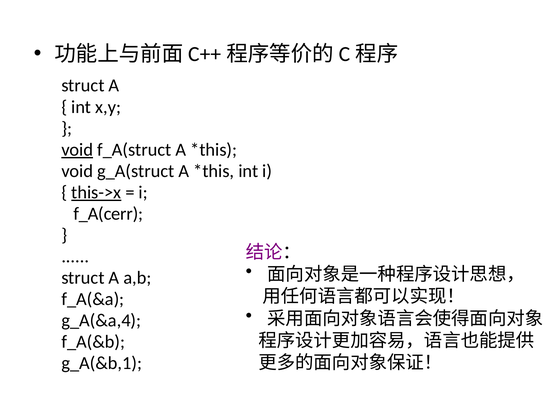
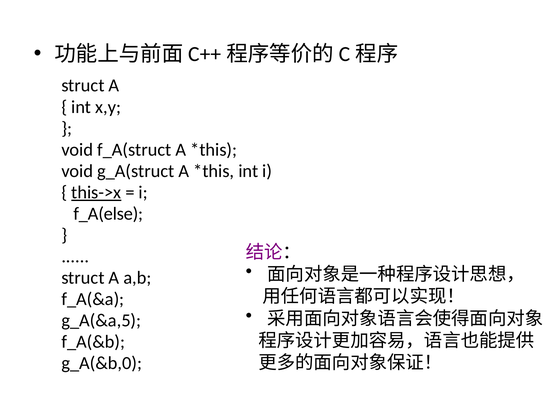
void at (77, 150) underline: present -> none
f_A(cerr: f_A(cerr -> f_A(else
g_A(&a,4: g_A(&a,4 -> g_A(&a,5
g_A(&b,1: g_A(&b,1 -> g_A(&b,0
